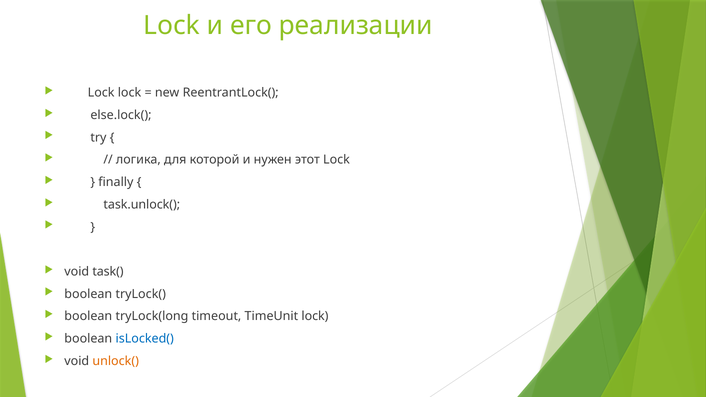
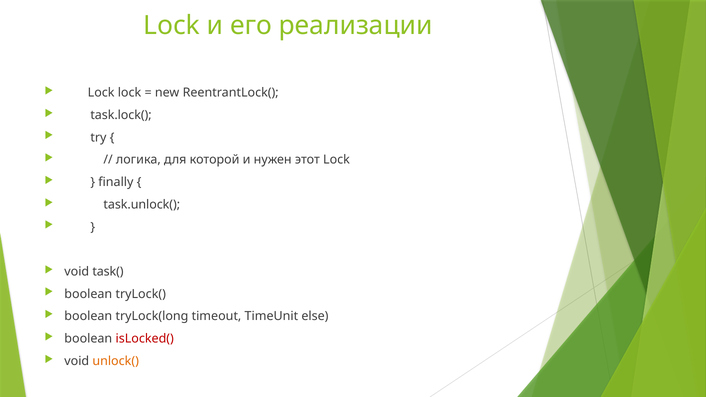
else.lock(: else.lock( -> task.lock(
TimeUnit lock: lock -> else
isLocked( colour: blue -> red
